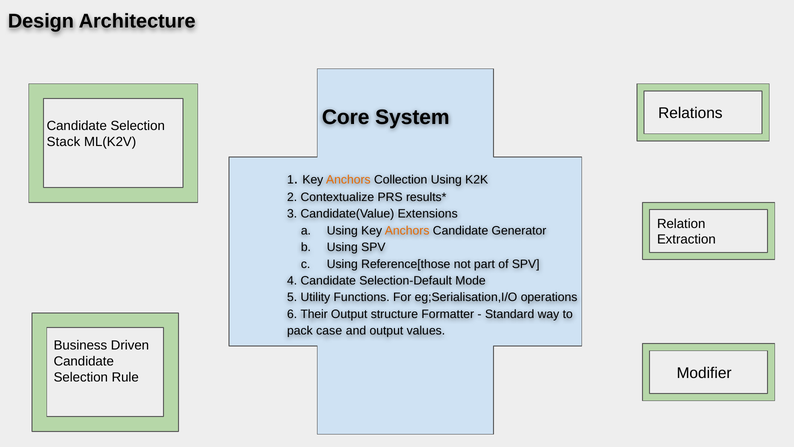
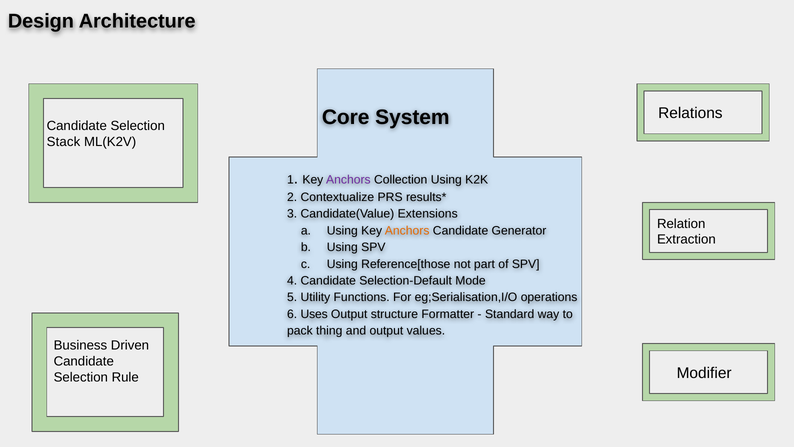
Anchors at (348, 180) colour: orange -> purple
Their: Their -> Uses
case: case -> thing
